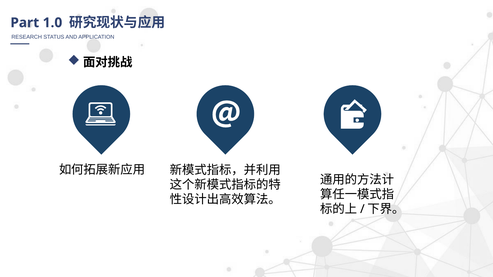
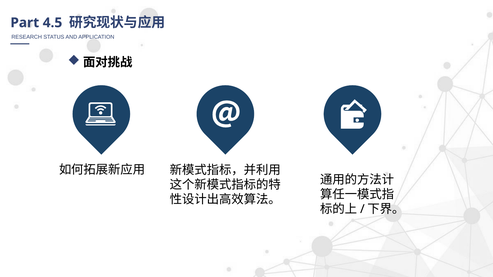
1.0: 1.0 -> 4.5
